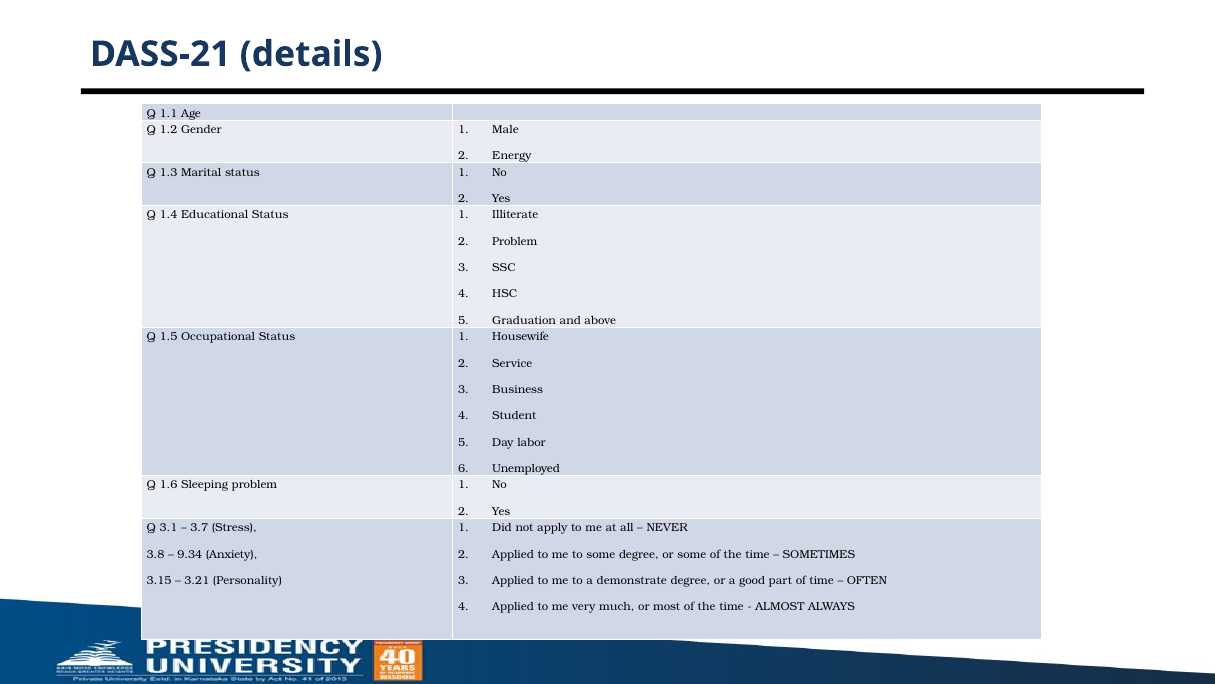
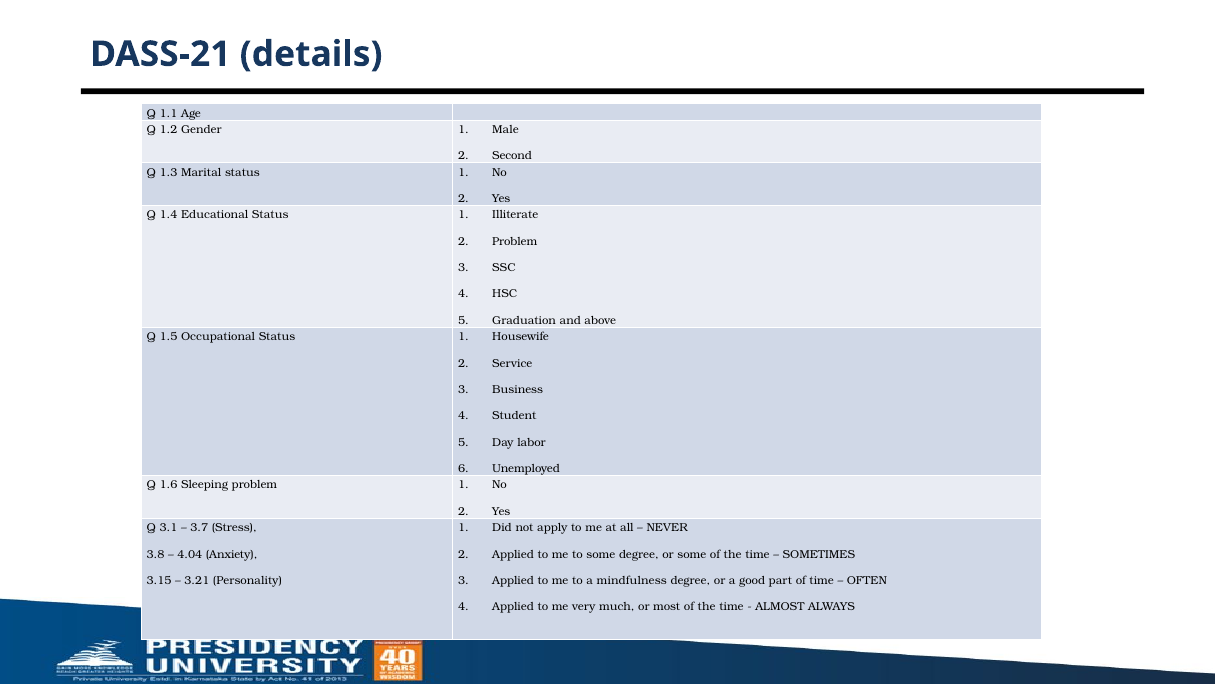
Energy: Energy -> Second
9.34: 9.34 -> 4.04
demonstrate: demonstrate -> mindfulness
